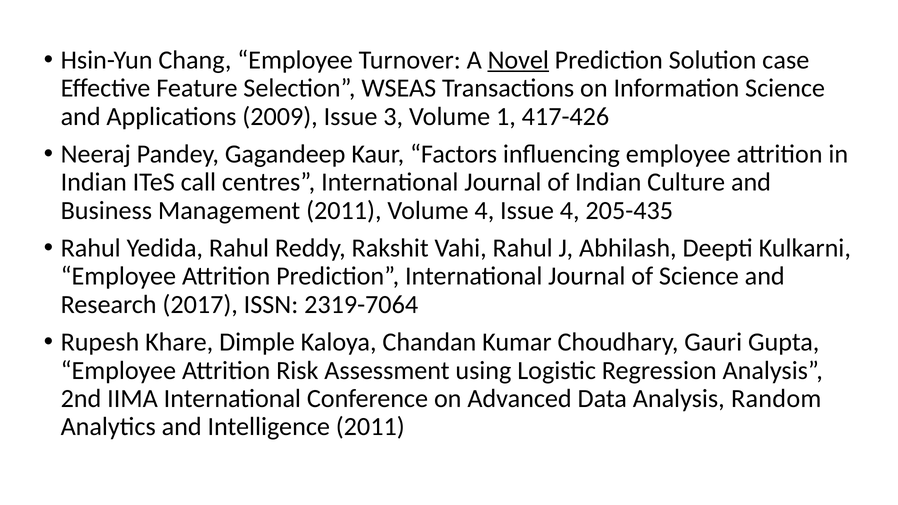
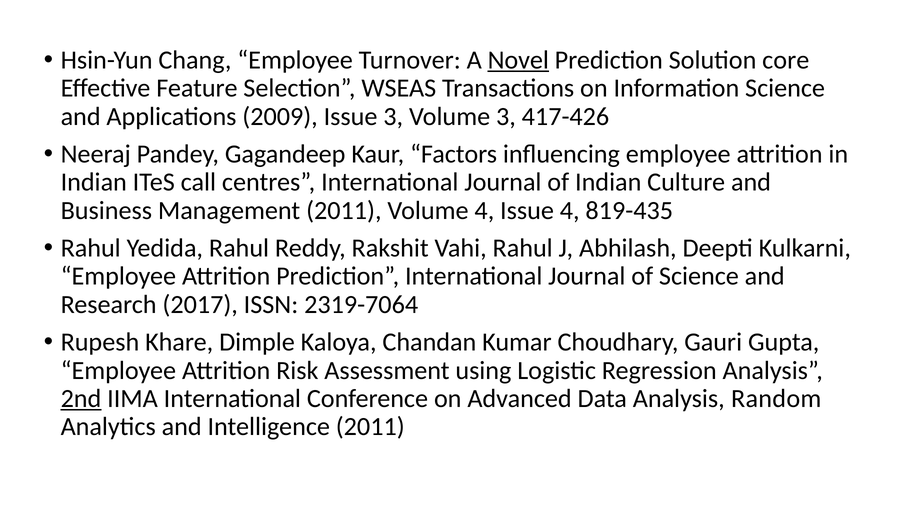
case: case -> core
Volume 1: 1 -> 3
205-435: 205-435 -> 819-435
2nd underline: none -> present
